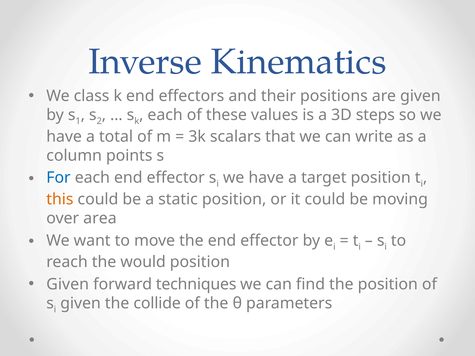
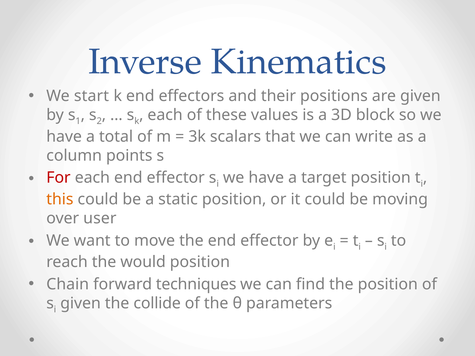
class: class -> start
steps: steps -> block
For colour: blue -> red
area: area -> user
Given at (68, 284): Given -> Chain
